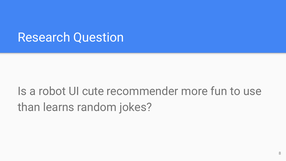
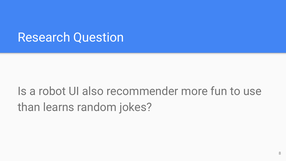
cute: cute -> also
